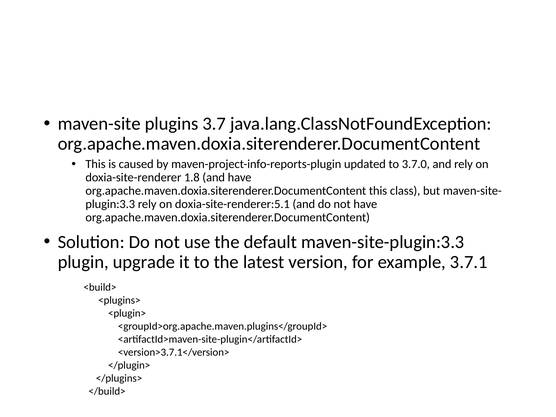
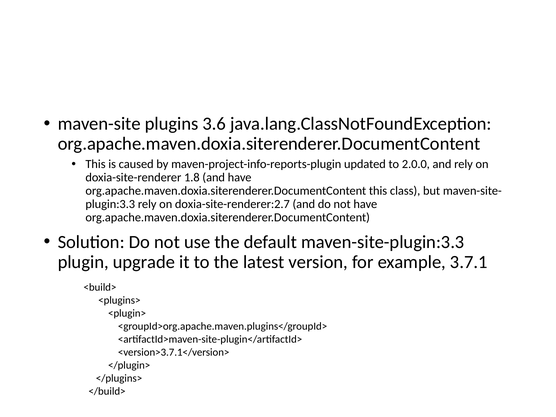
3.7: 3.7 -> 3.6
3.7.0: 3.7.0 -> 2.0.0
doxia-site-renderer:5.1: doxia-site-renderer:5.1 -> doxia-site-renderer:2.7
